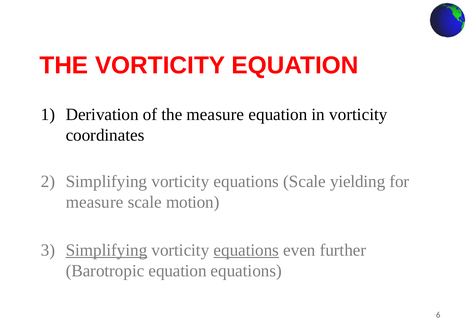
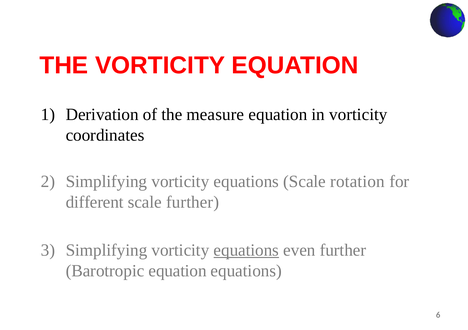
yielding: yielding -> rotation
measure at (95, 202): measure -> different
scale motion: motion -> further
Simplifying at (106, 250) underline: present -> none
